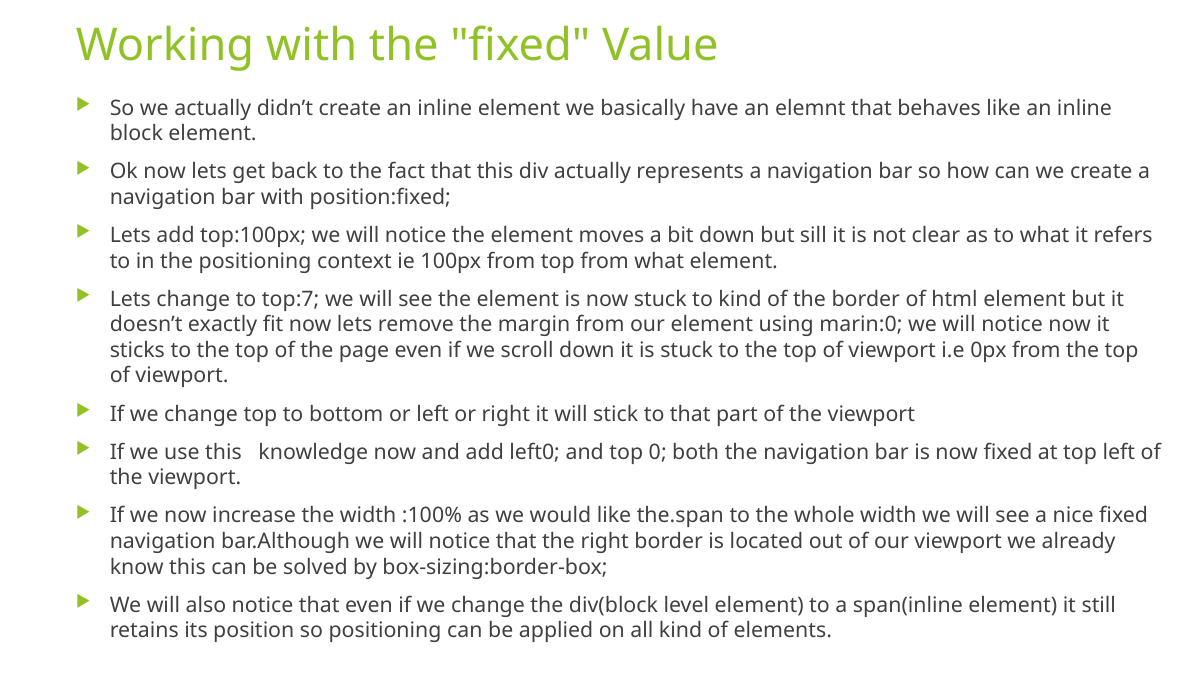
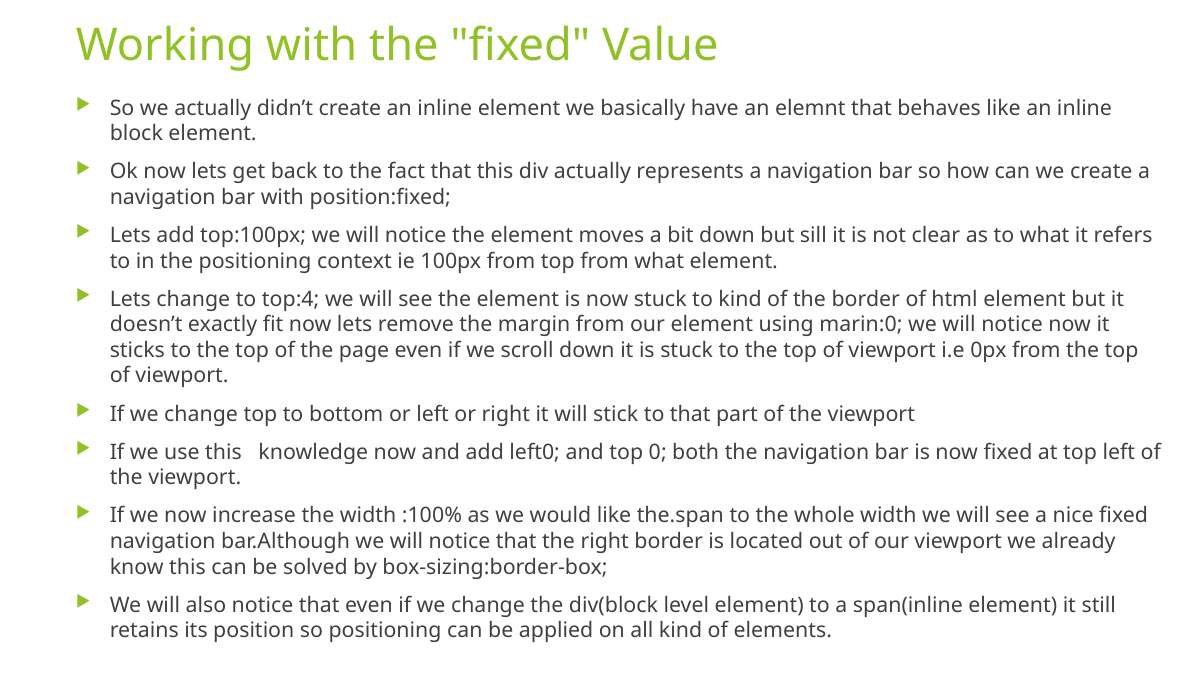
top:7: top:7 -> top:4
